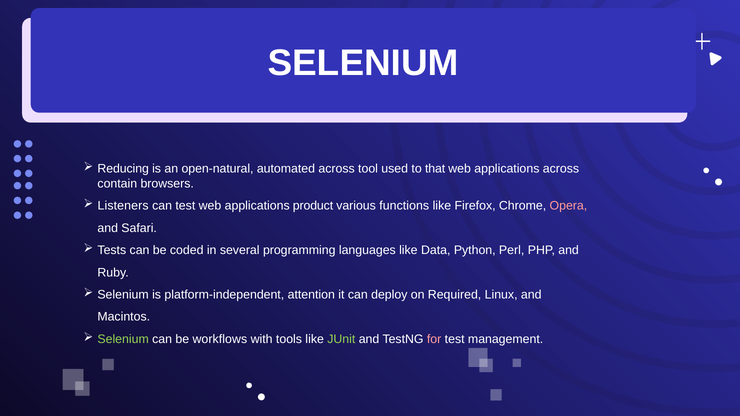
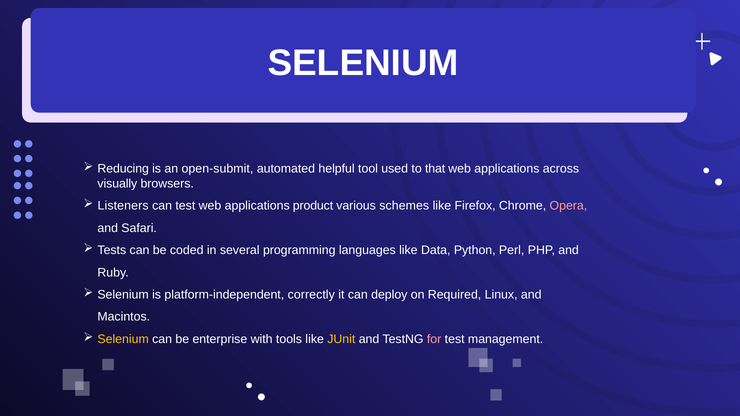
open-natural: open-natural -> open-submit
automated across: across -> helpful
contain: contain -> visually
functions: functions -> schemes
attention: attention -> correctly
Selenium at (123, 339) colour: light green -> yellow
workflows: workflows -> enterprise
JUnit colour: light green -> yellow
